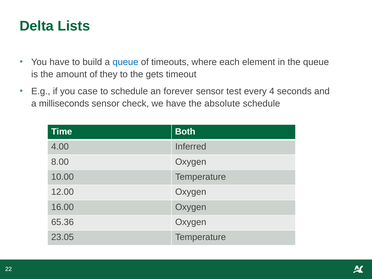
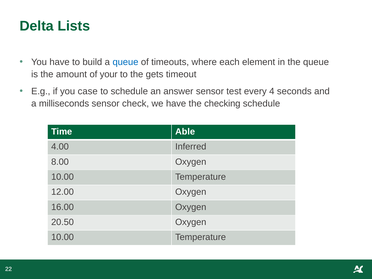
they: they -> your
forever: forever -> answer
absolute: absolute -> checking
Both: Both -> Able
65.36: 65.36 -> 20.50
23.05 at (63, 237): 23.05 -> 10.00
